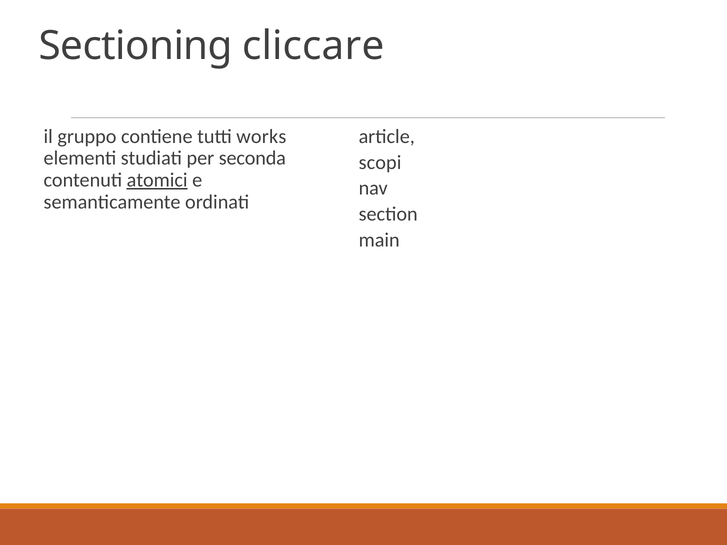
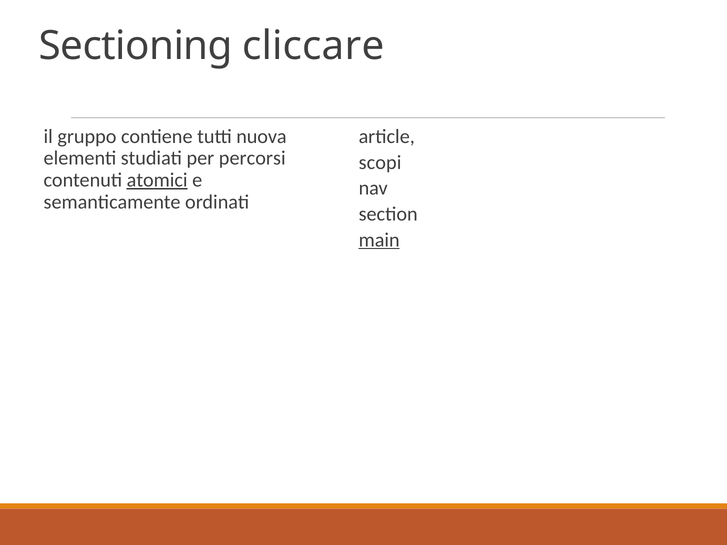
works: works -> nuova
seconda: seconda -> percorsi
main underline: none -> present
